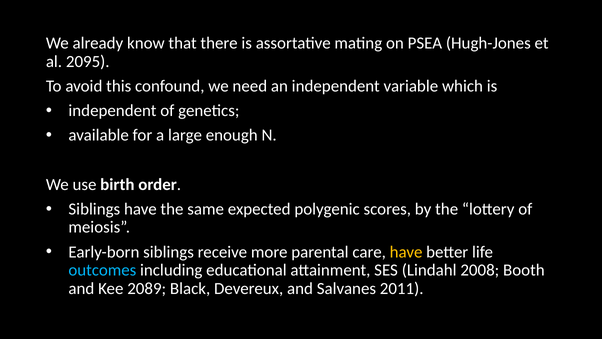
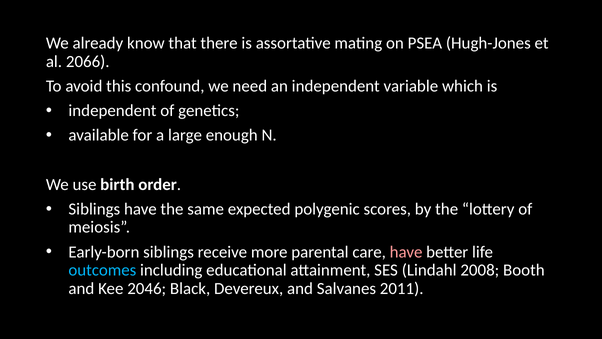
2095: 2095 -> 2066
have at (406, 252) colour: yellow -> pink
2089: 2089 -> 2046
